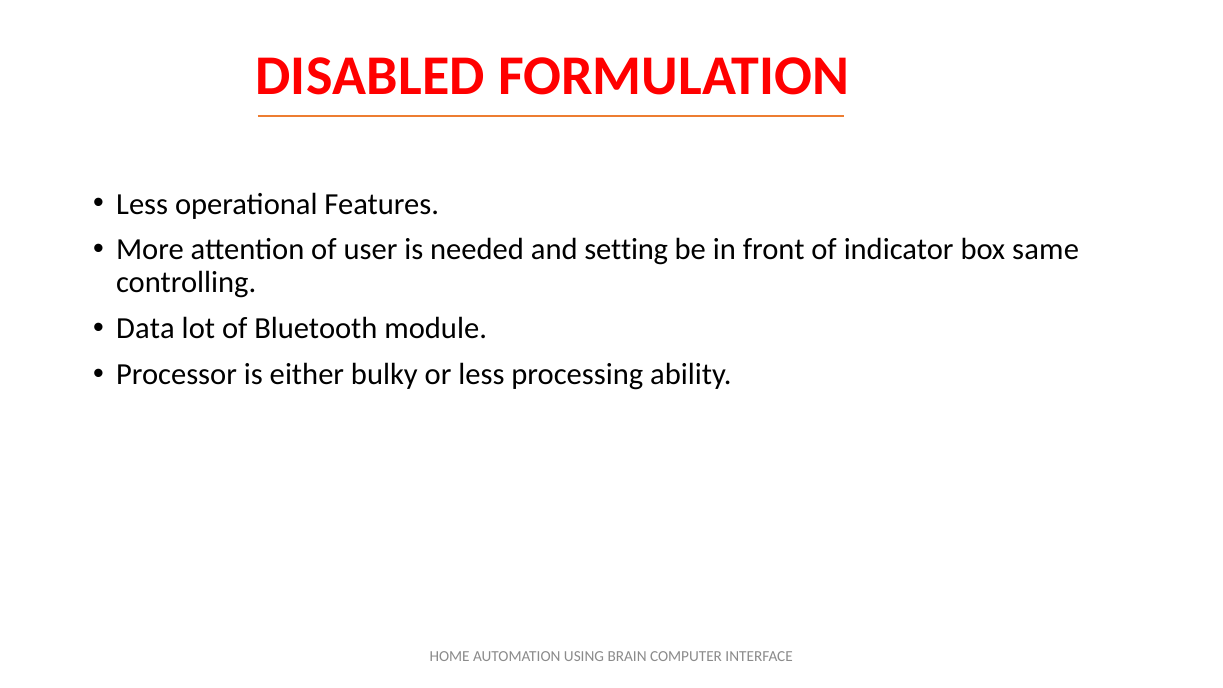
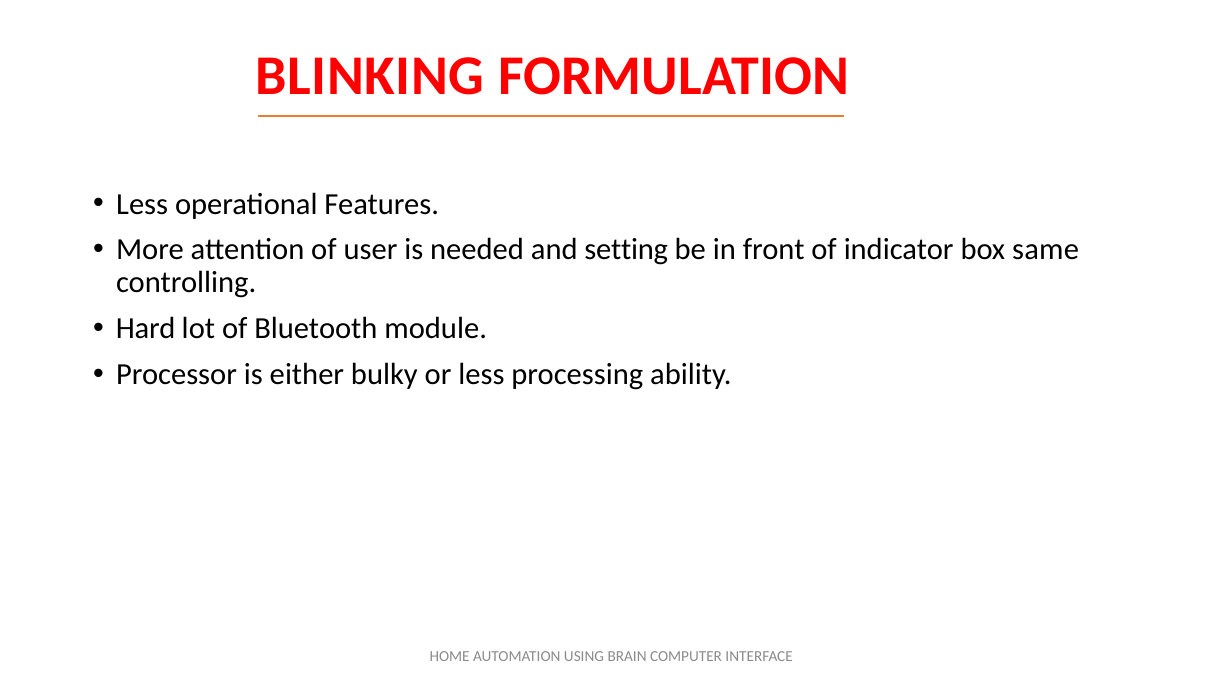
DISABLED: DISABLED -> BLINKING
Data: Data -> Hard
